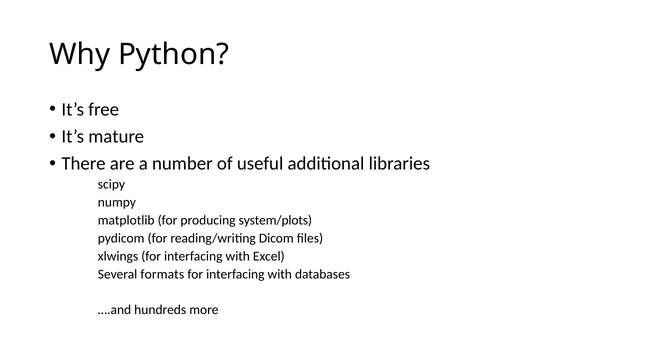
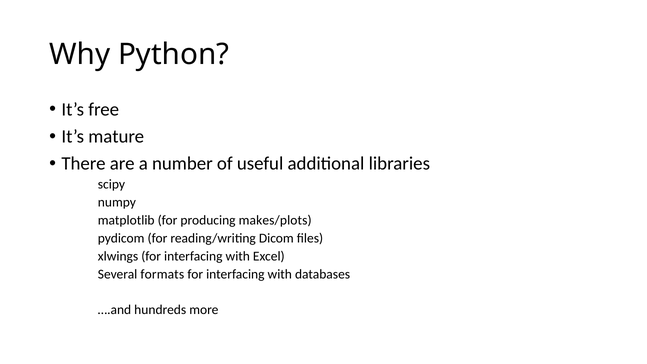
system/plots: system/plots -> makes/plots
